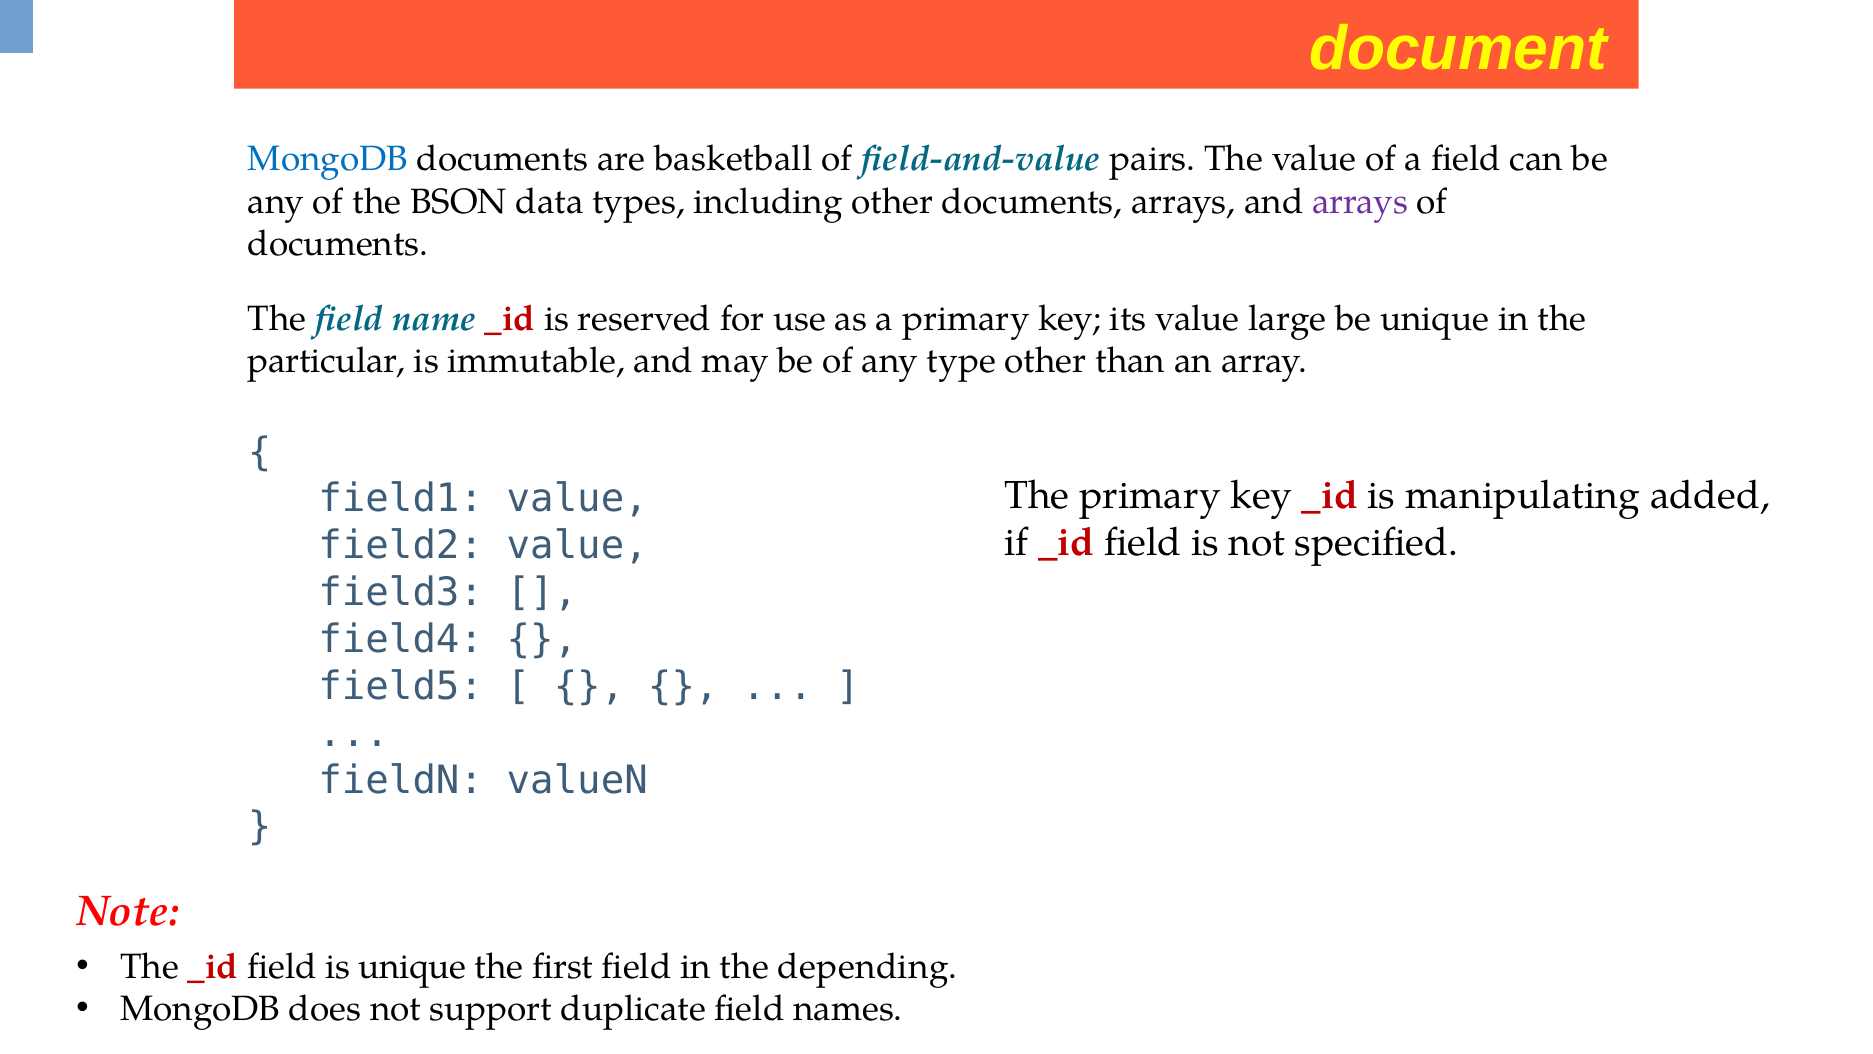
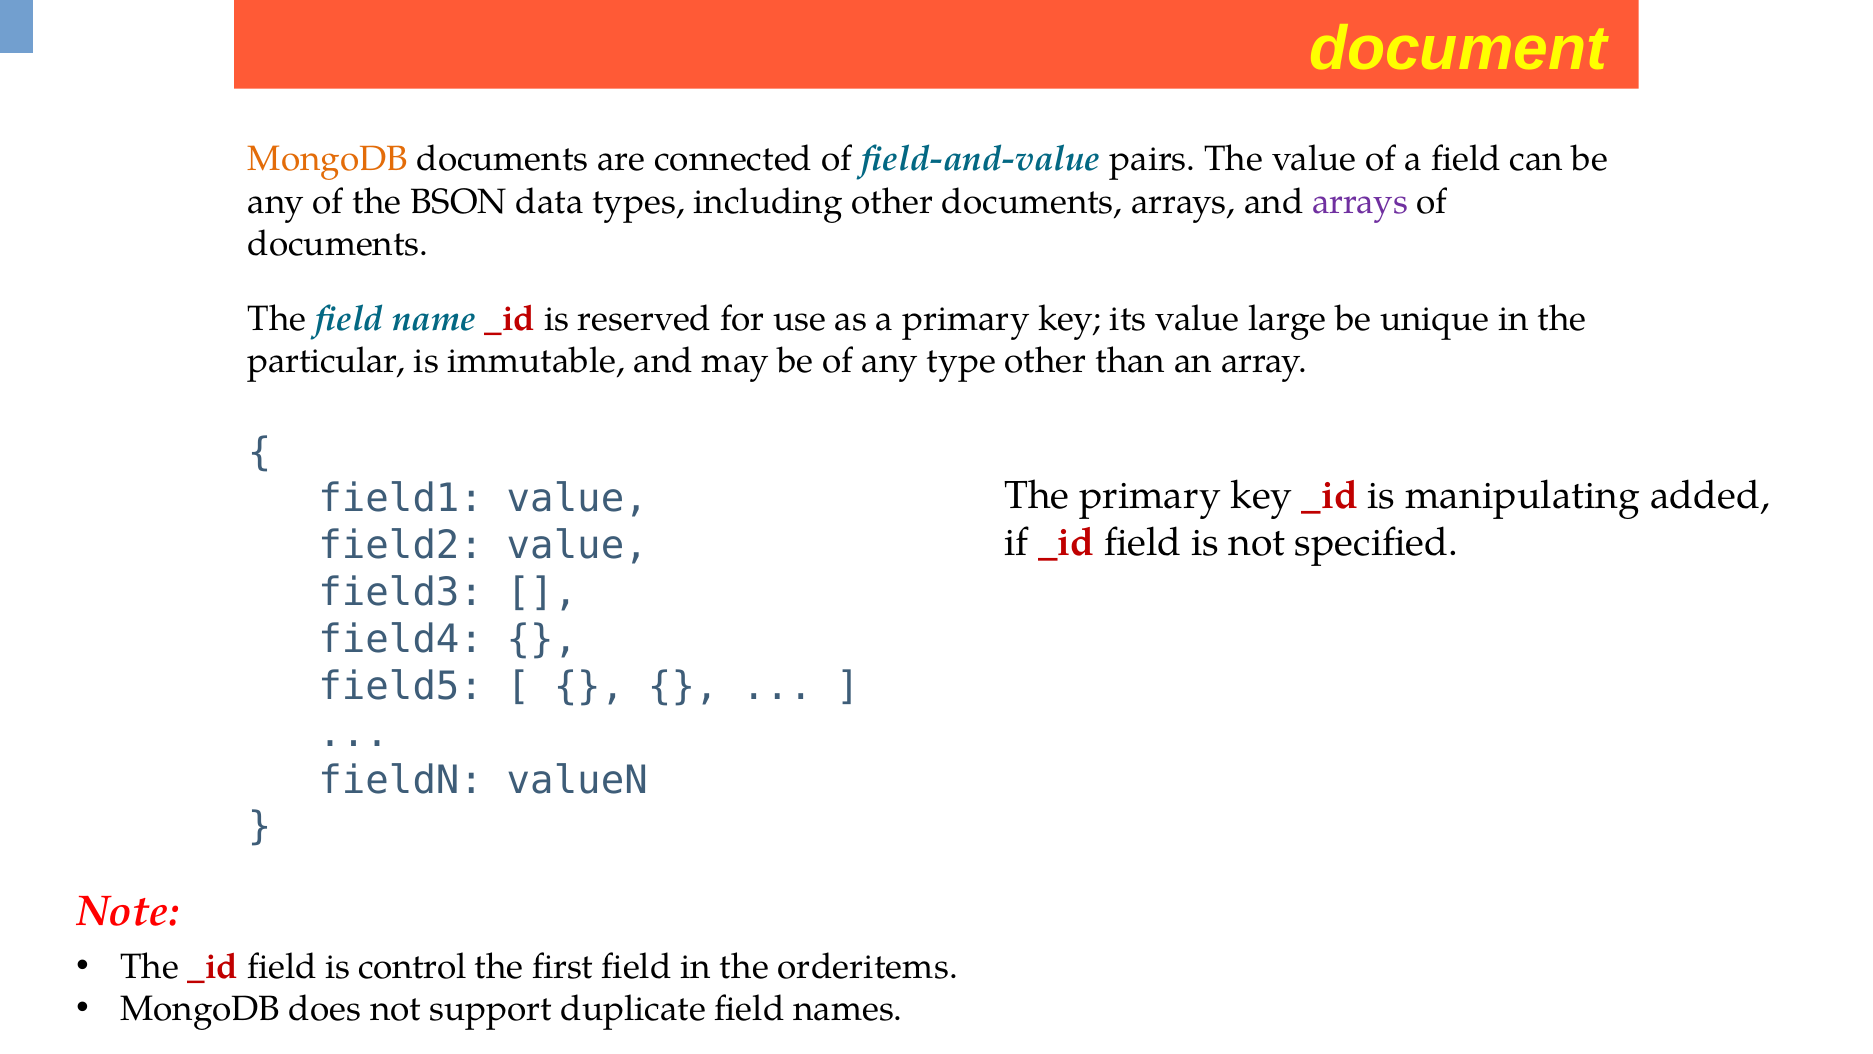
MongoDB at (328, 159) colour: blue -> orange
basketball: basketball -> connected
is unique: unique -> control
depending: depending -> orderitems
